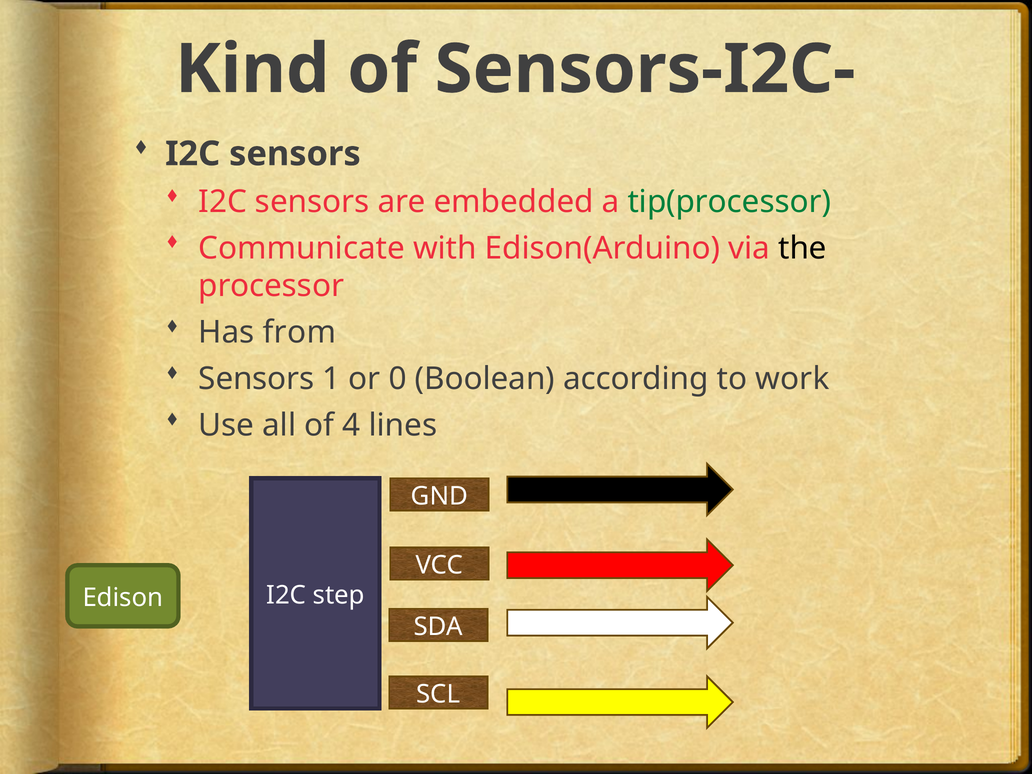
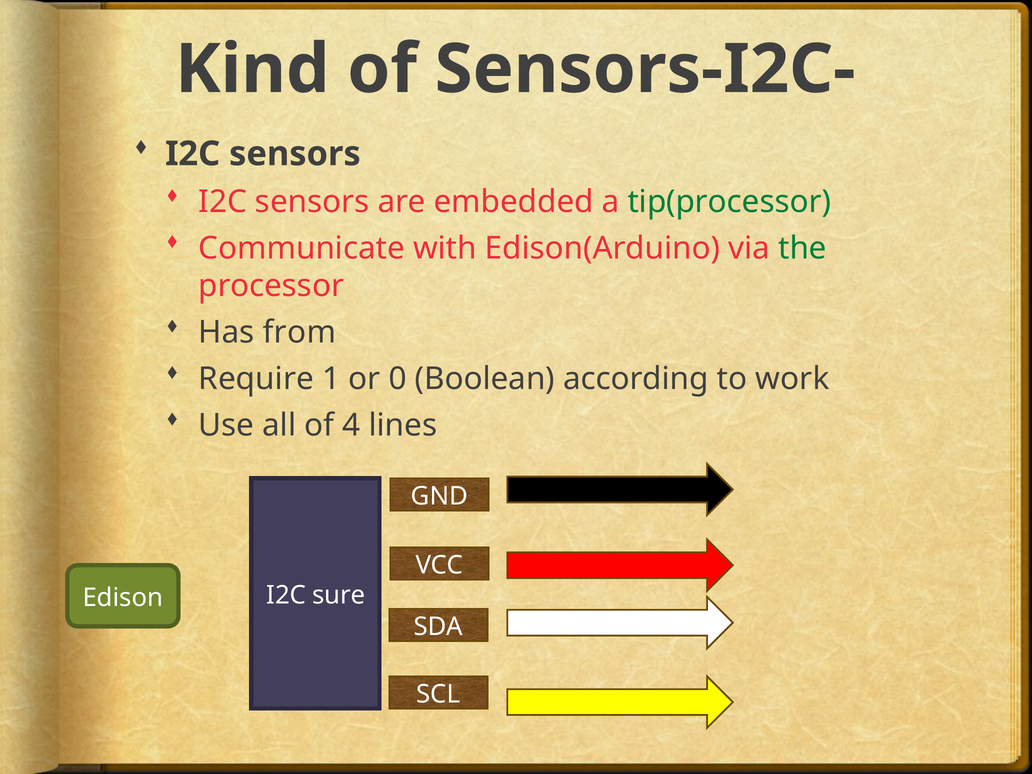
the colour: black -> green
Sensors at (256, 379): Sensors -> Require
step: step -> sure
